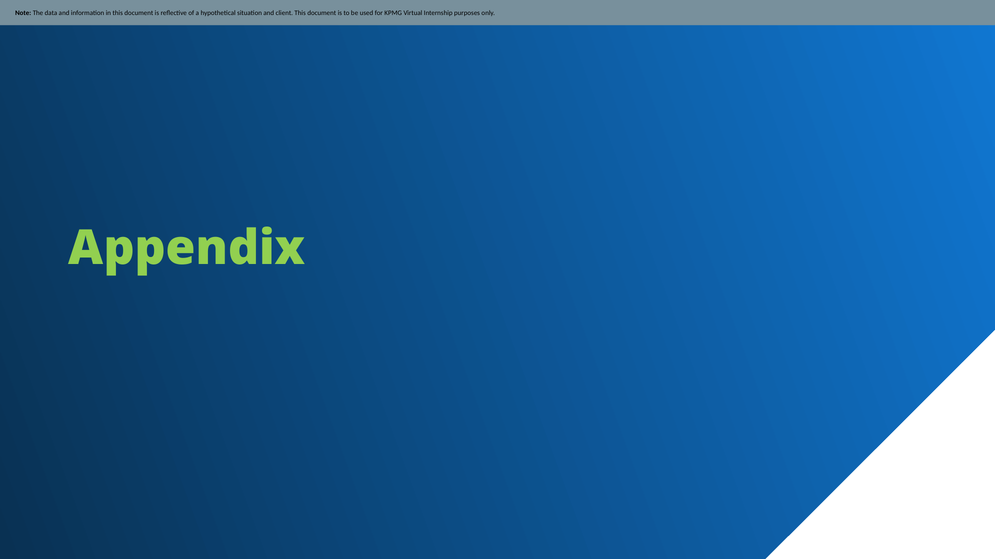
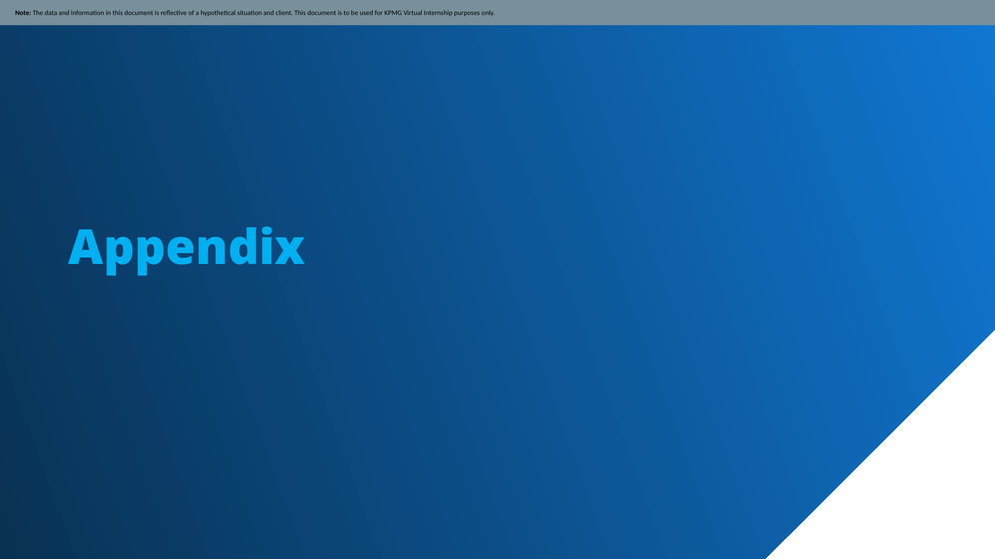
Appendix colour: light green -> light blue
